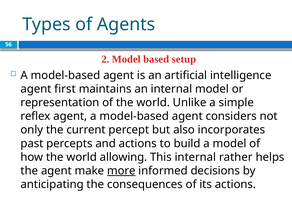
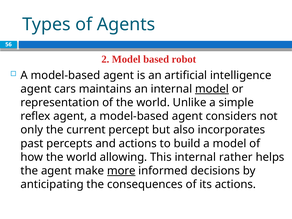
setup: setup -> robot
first: first -> cars
model at (212, 89) underline: none -> present
